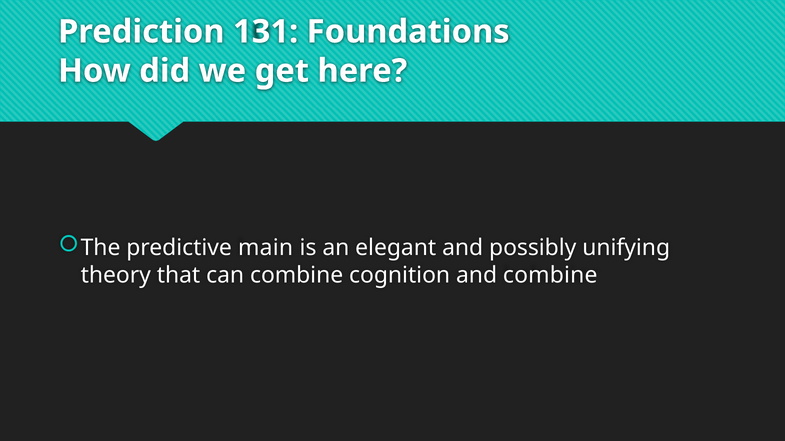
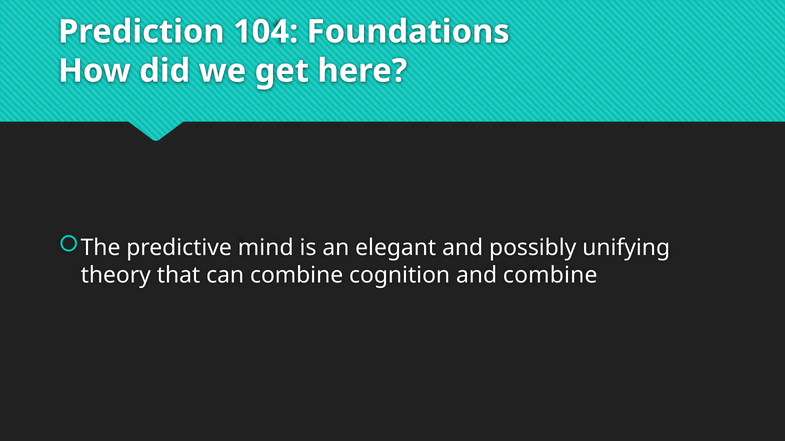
131: 131 -> 104
main: main -> mind
